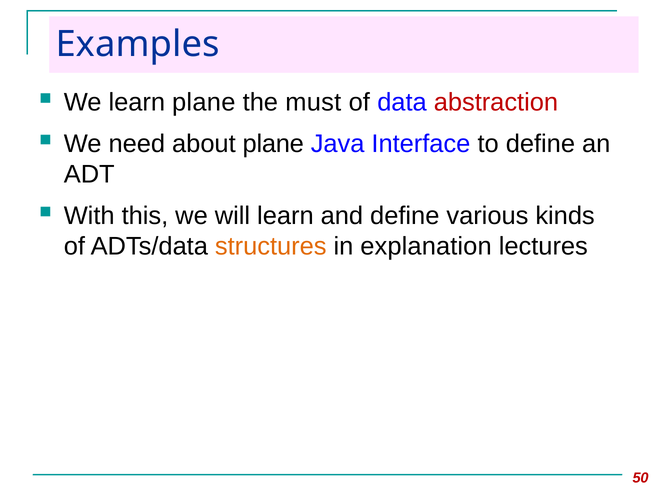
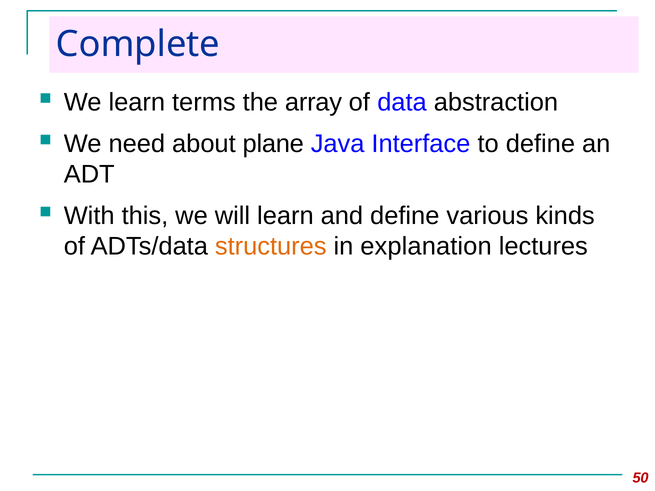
Examples: Examples -> Complete
learn plane: plane -> terms
must: must -> array
abstraction colour: red -> black
